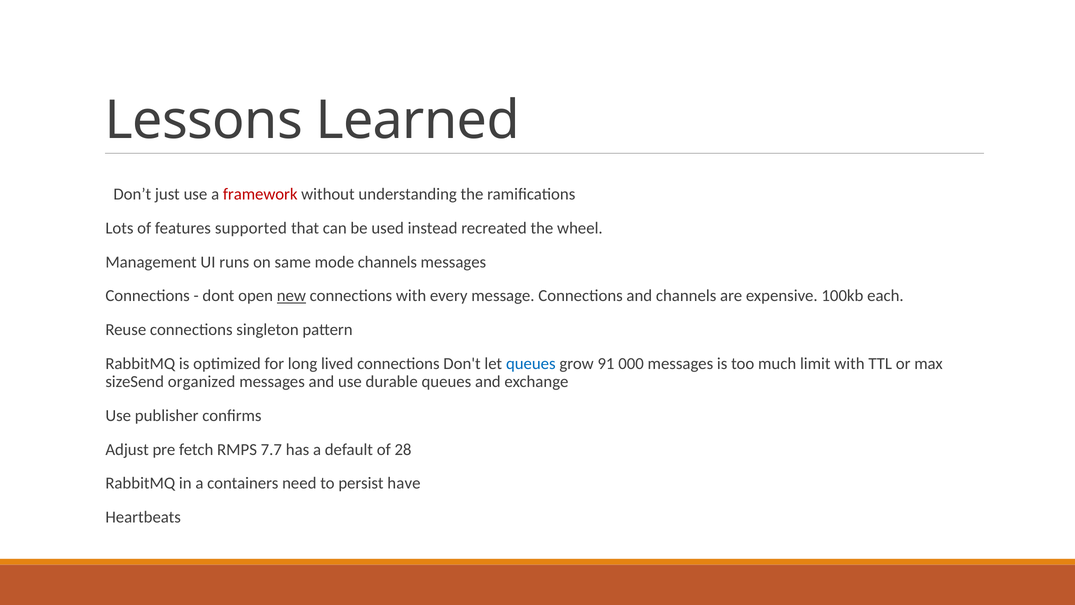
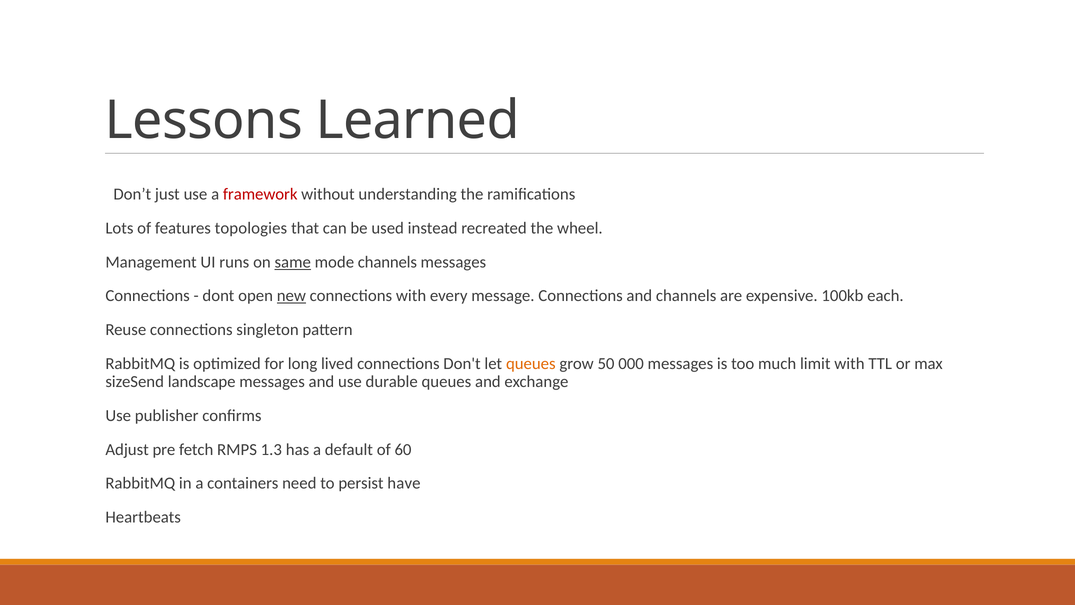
supported: supported -> topologies
same underline: none -> present
queues at (531, 364) colour: blue -> orange
91: 91 -> 50
organized: organized -> landscape
7.7: 7.7 -> 1.3
28: 28 -> 60
